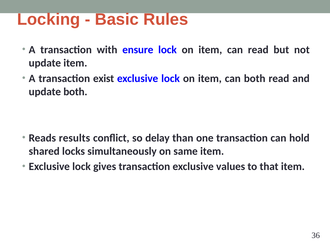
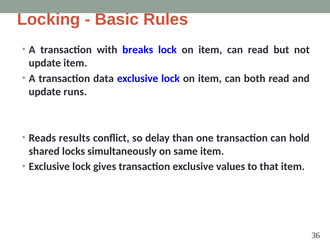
ensure: ensure -> breaks
exist: exist -> data
update both: both -> runs
